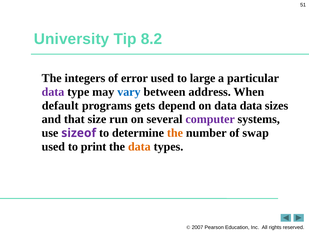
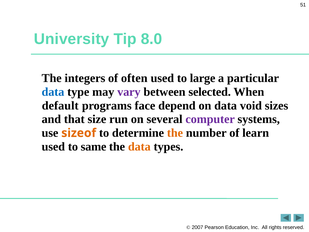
8.2: 8.2 -> 8.0
error: error -> often
data at (53, 92) colour: purple -> blue
vary colour: blue -> purple
address: address -> selected
gets: gets -> face
data data: data -> void
sizeof colour: purple -> orange
swap: swap -> learn
print: print -> same
